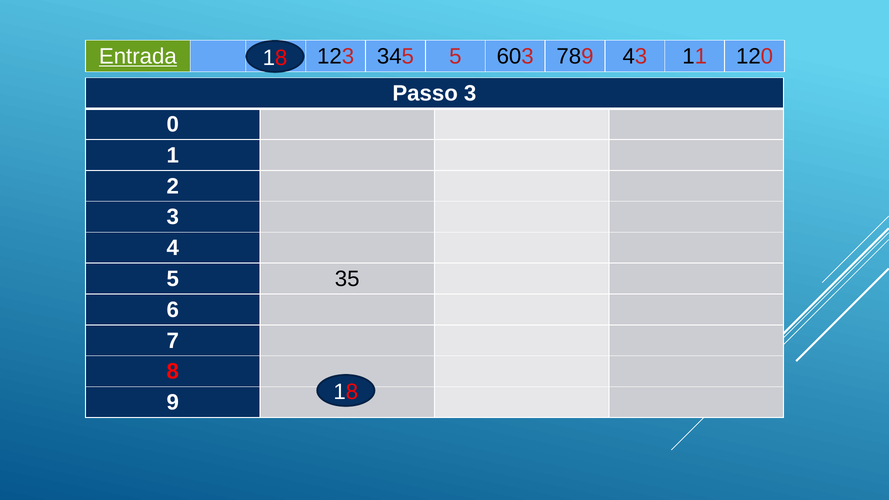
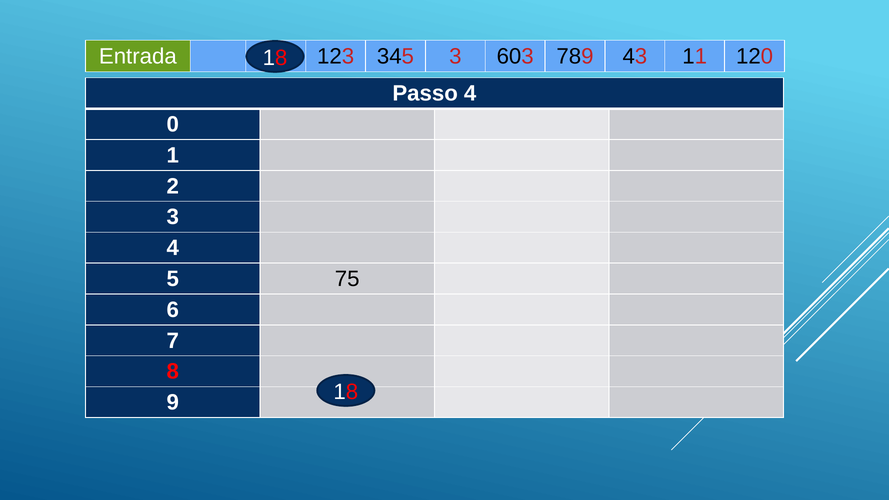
Entrada underline: present -> none
345 5: 5 -> 3
Passo 3: 3 -> 4
35: 35 -> 75
